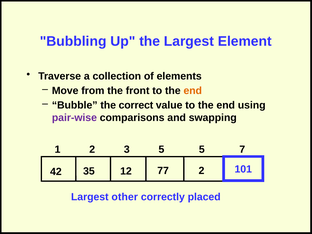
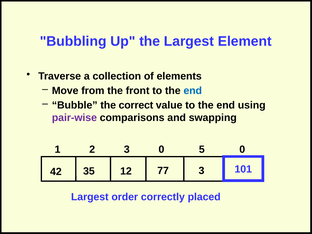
end at (193, 91) colour: orange -> blue
3 5: 5 -> 0
5 7: 7 -> 0
42 2: 2 -> 3
other: other -> order
